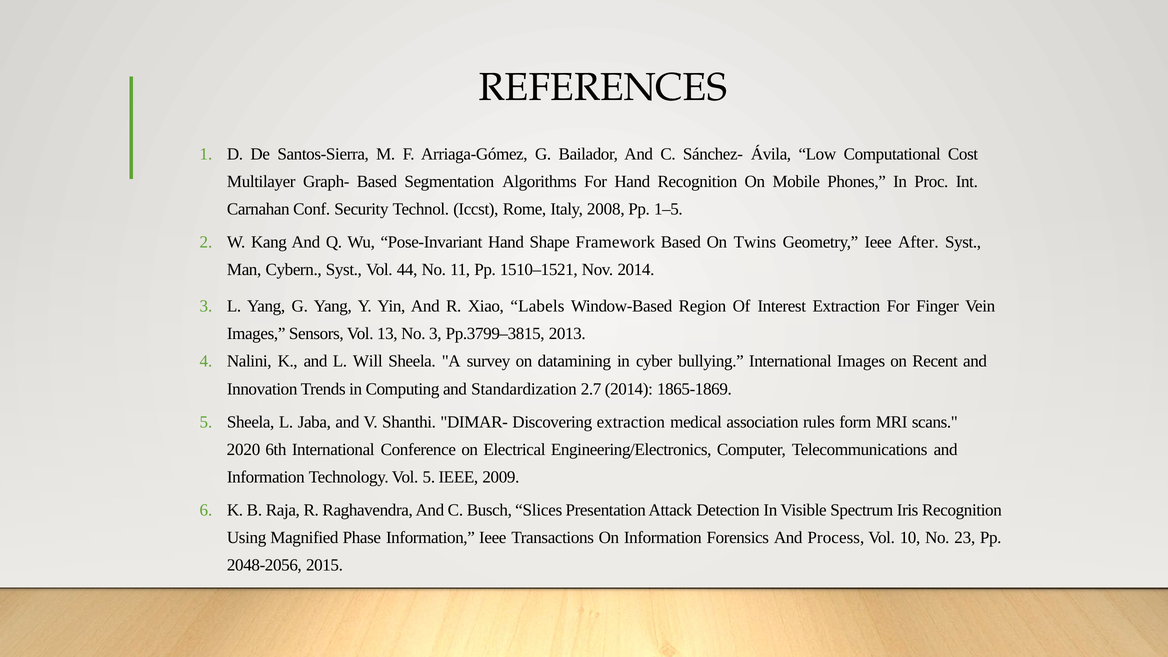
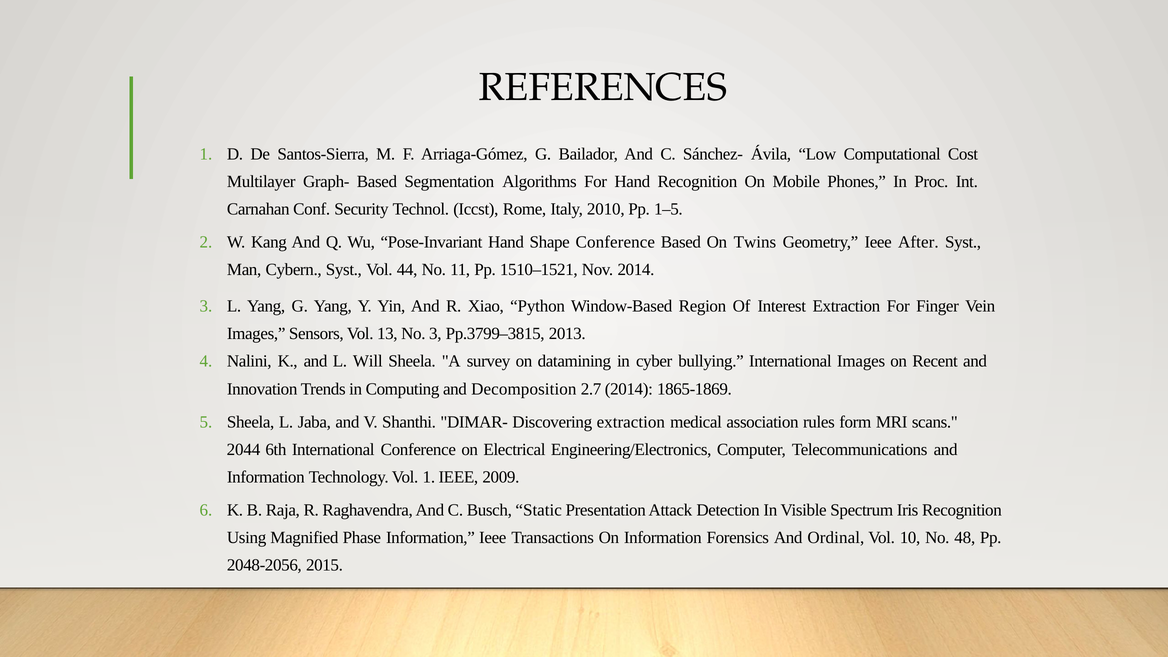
2008: 2008 -> 2010
Shape Framework: Framework -> Conference
Labels: Labels -> Python
Standardization: Standardization -> Decomposition
2020: 2020 -> 2044
Vol 5: 5 -> 1
Slices: Slices -> Static
Process: Process -> Ordinal
23: 23 -> 48
